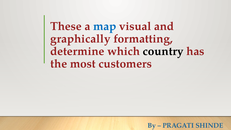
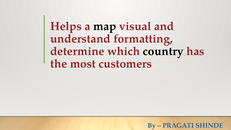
These: These -> Helps
map colour: blue -> black
graphically: graphically -> understand
